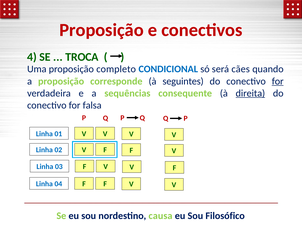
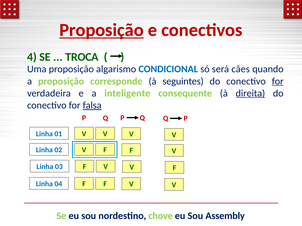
Proposição at (102, 30) underline: none -> present
completo: completo -> algarismo
sequências: sequências -> inteligente
falsa underline: none -> present
causa: causa -> chove
Filosófico: Filosófico -> Assembly
